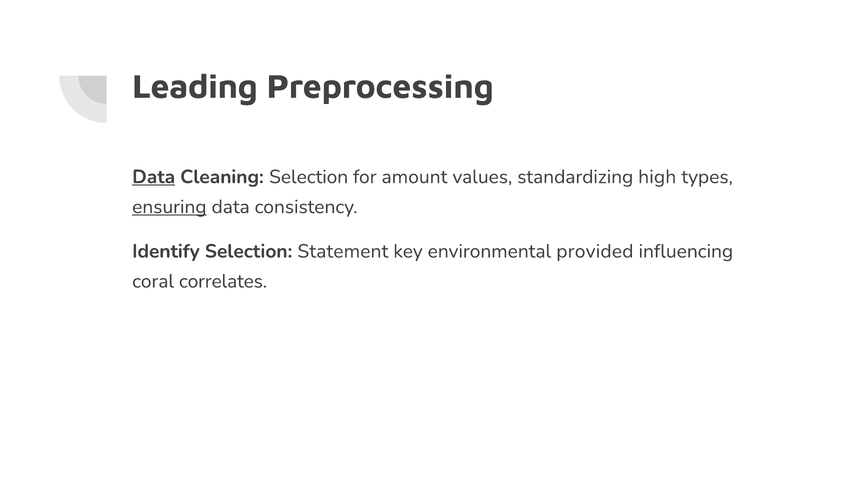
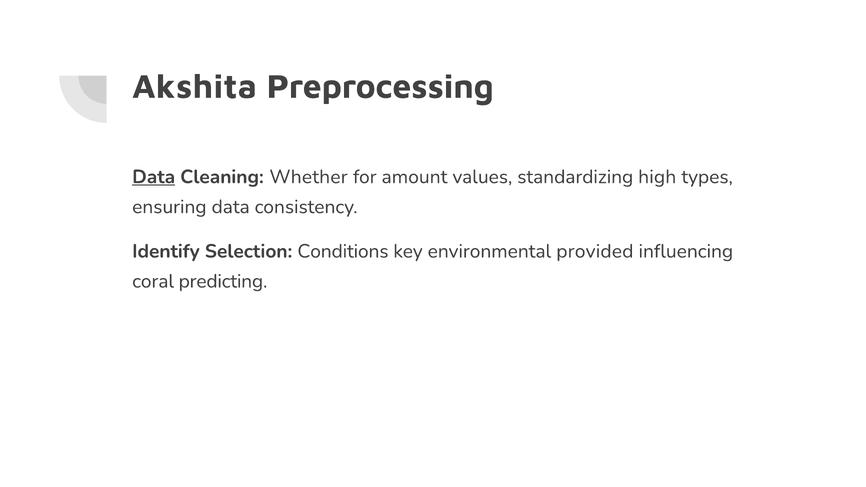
Leading: Leading -> Akshita
Cleaning Selection: Selection -> Whether
ensuring underline: present -> none
Statement: Statement -> Conditions
correlates: correlates -> predicting
